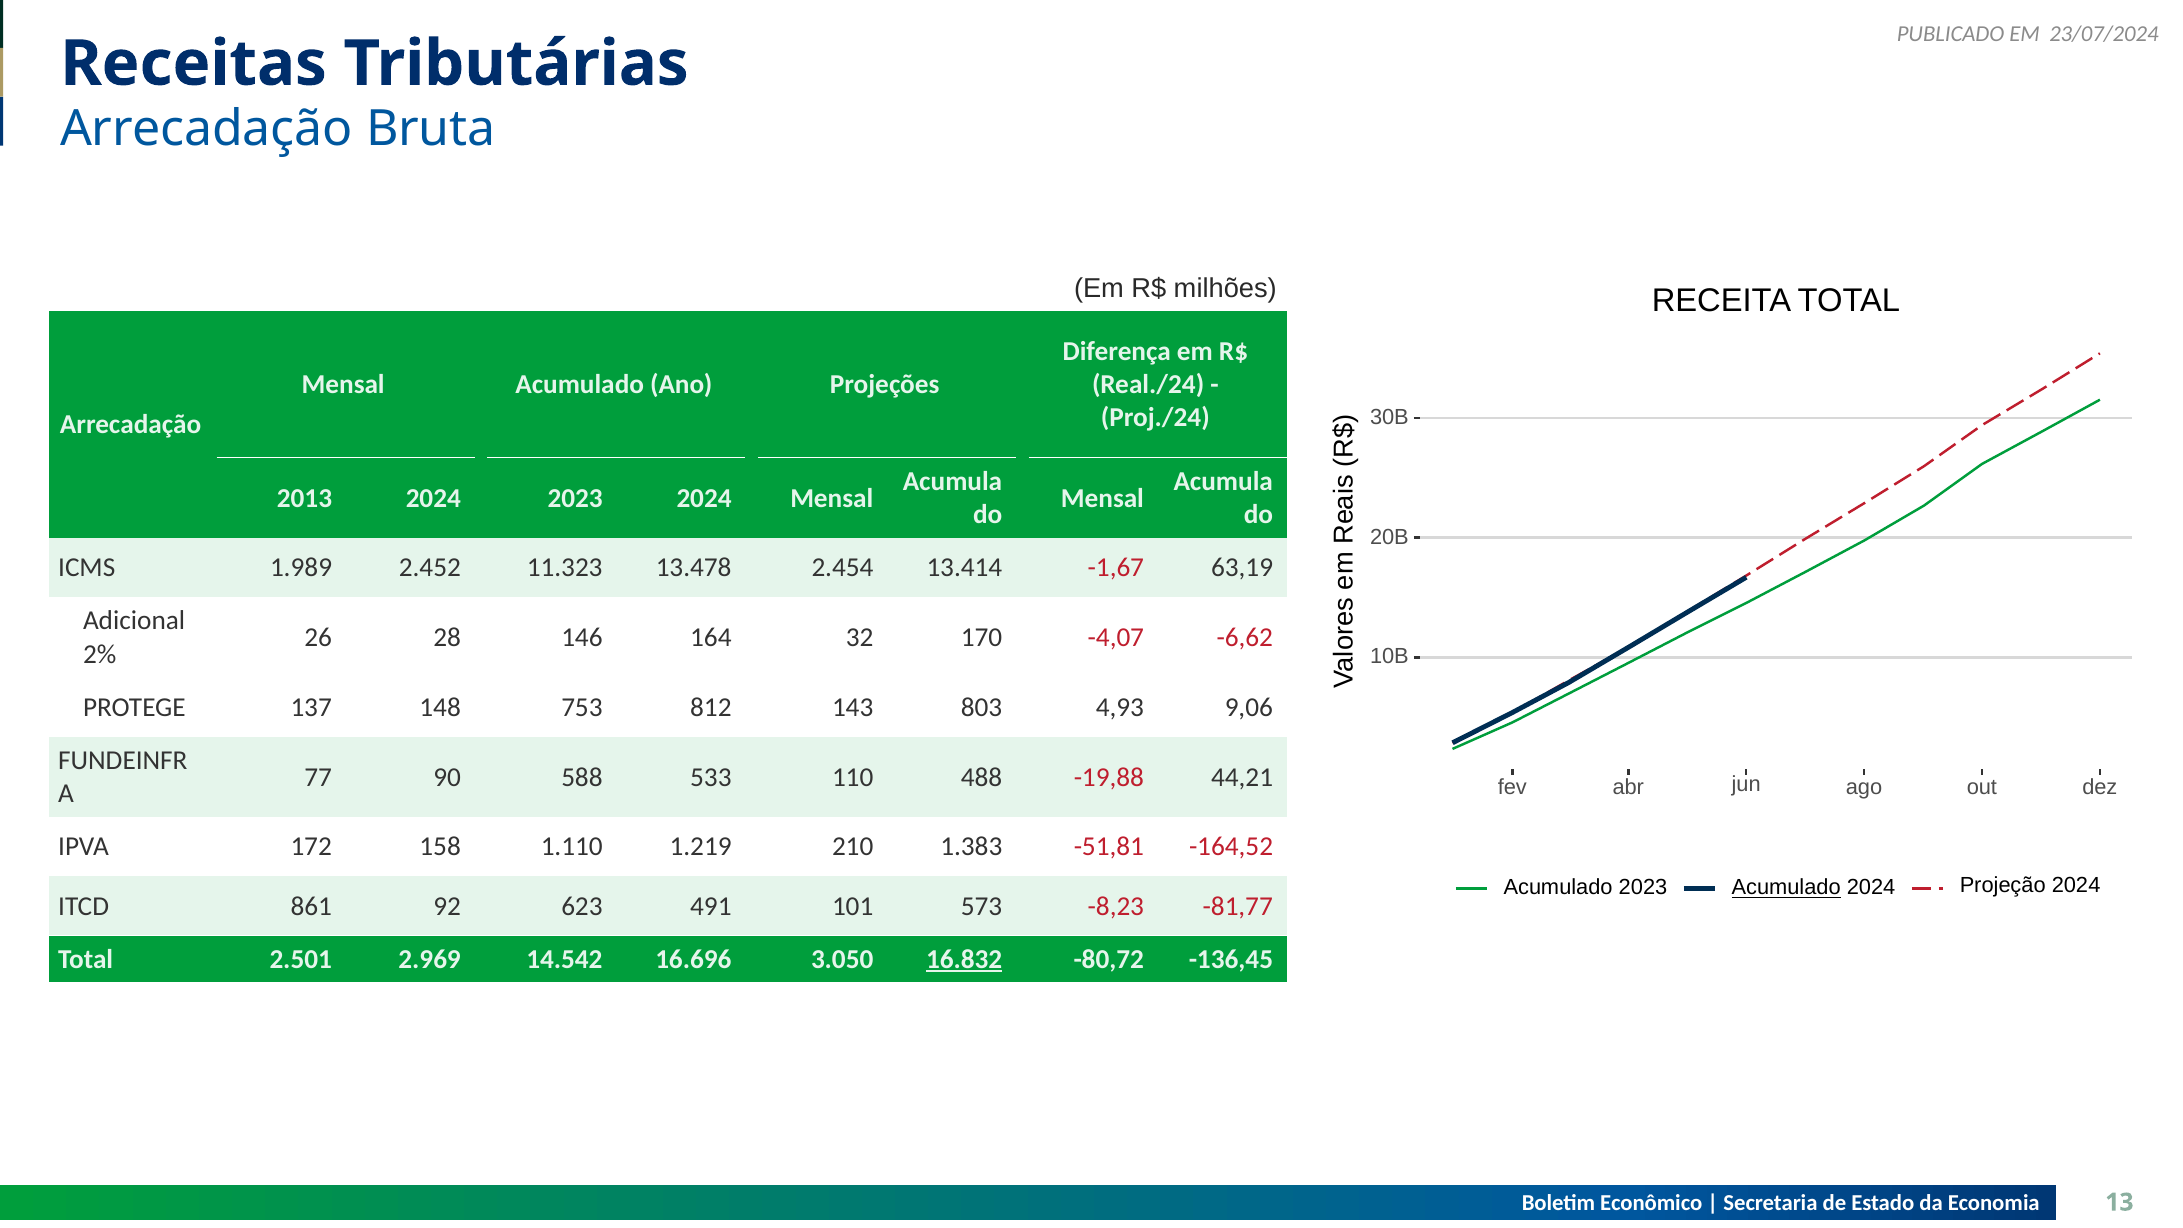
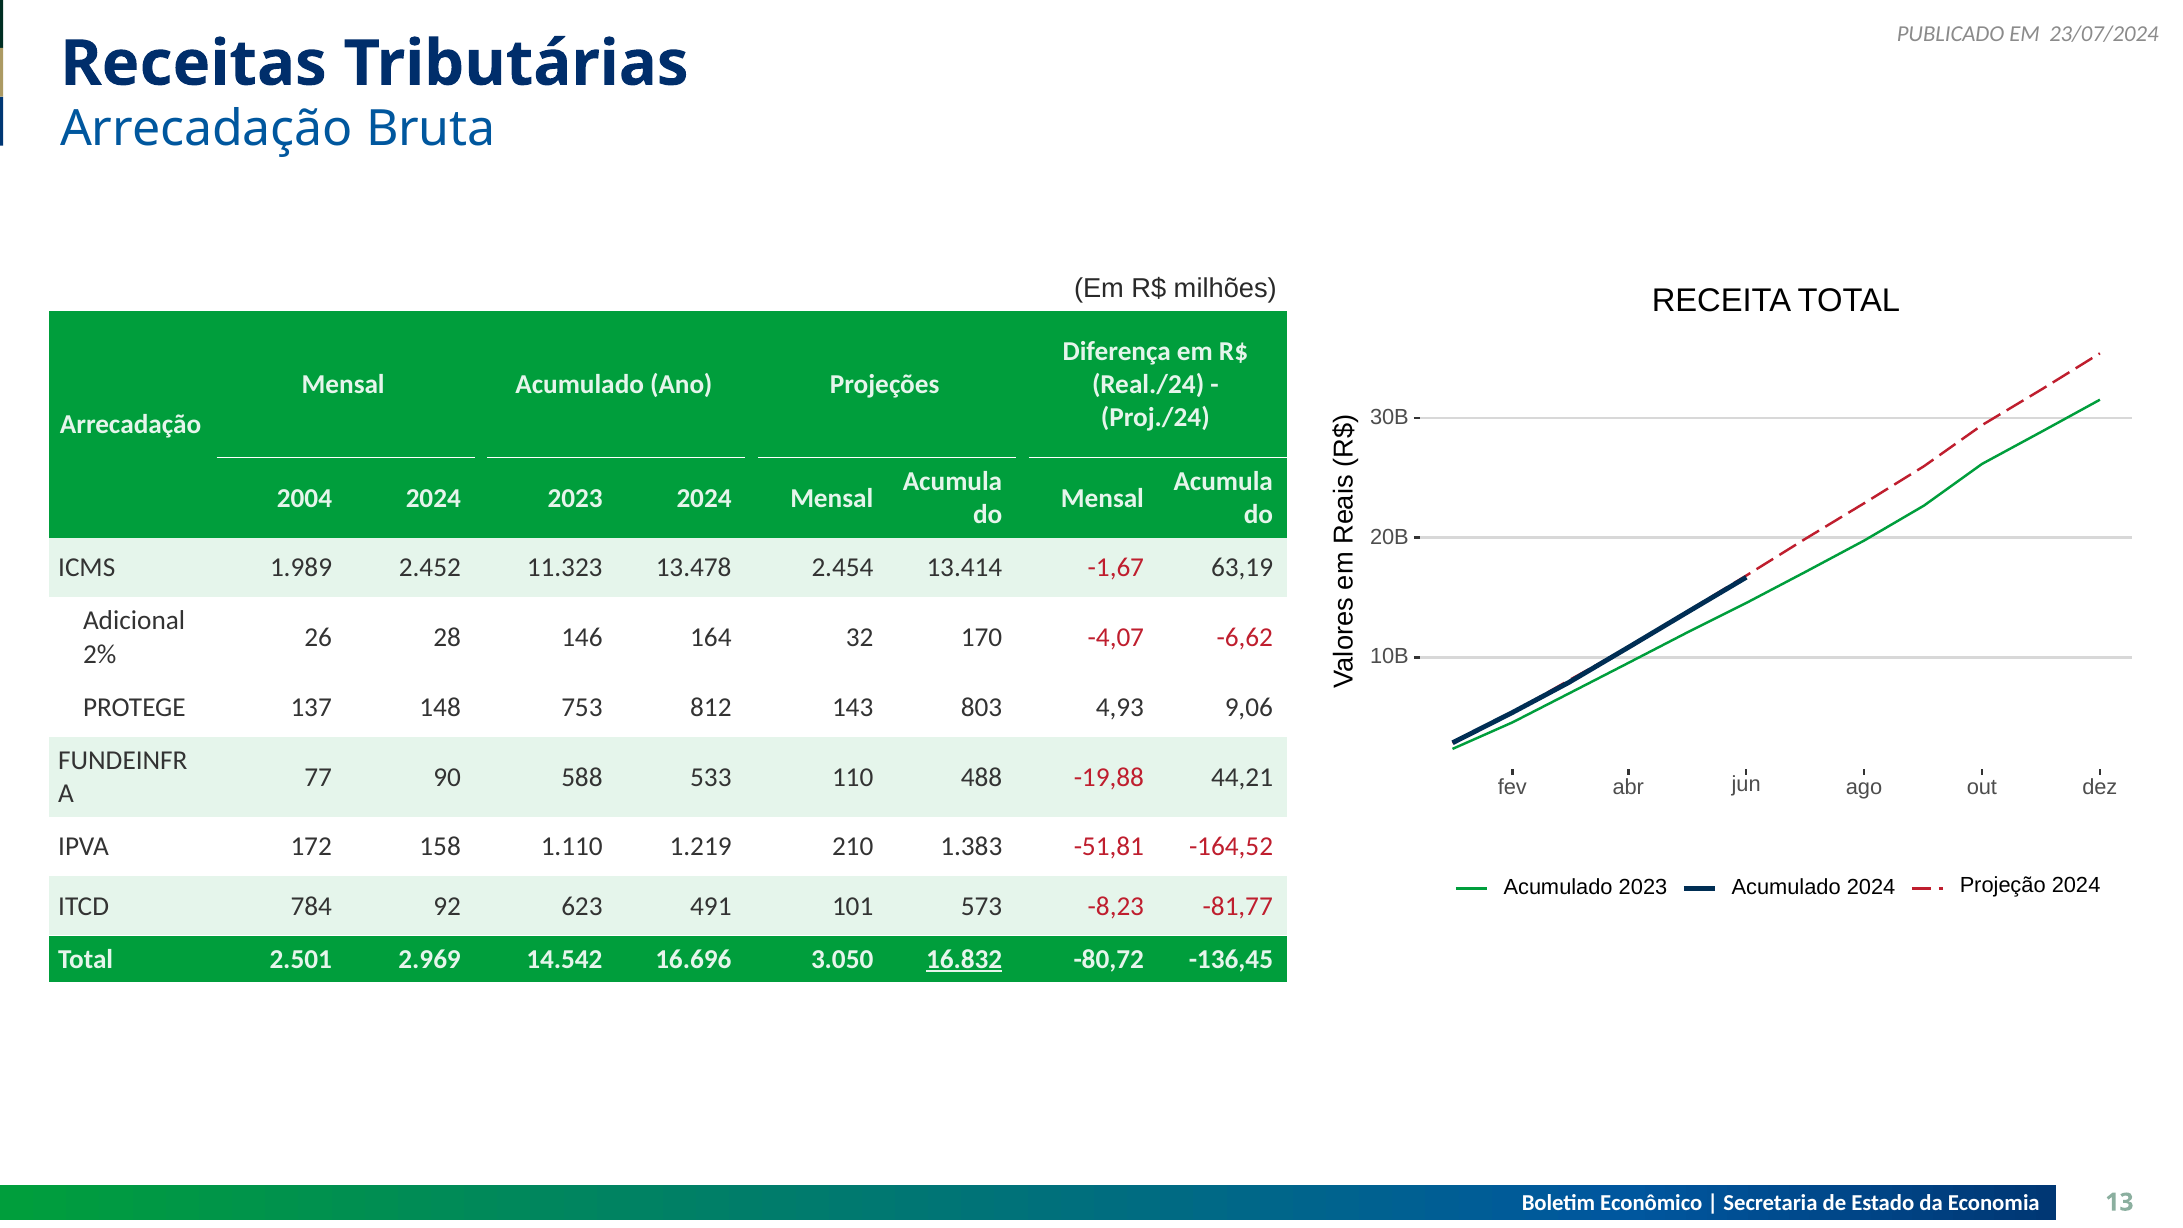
2013: 2013 -> 2004
Acumulado at (1786, 888) underline: present -> none
861: 861 -> 784
